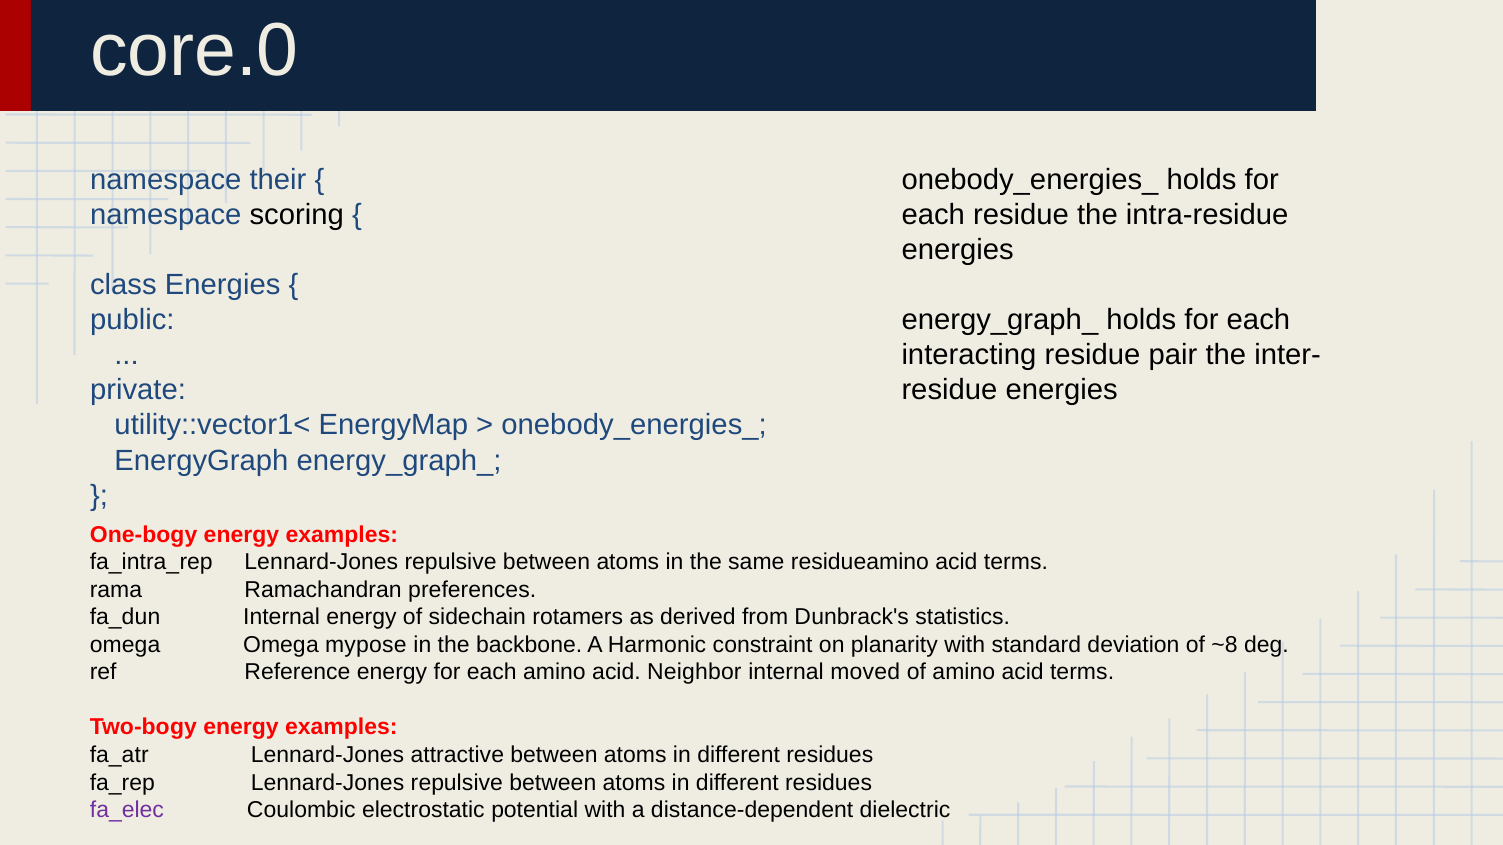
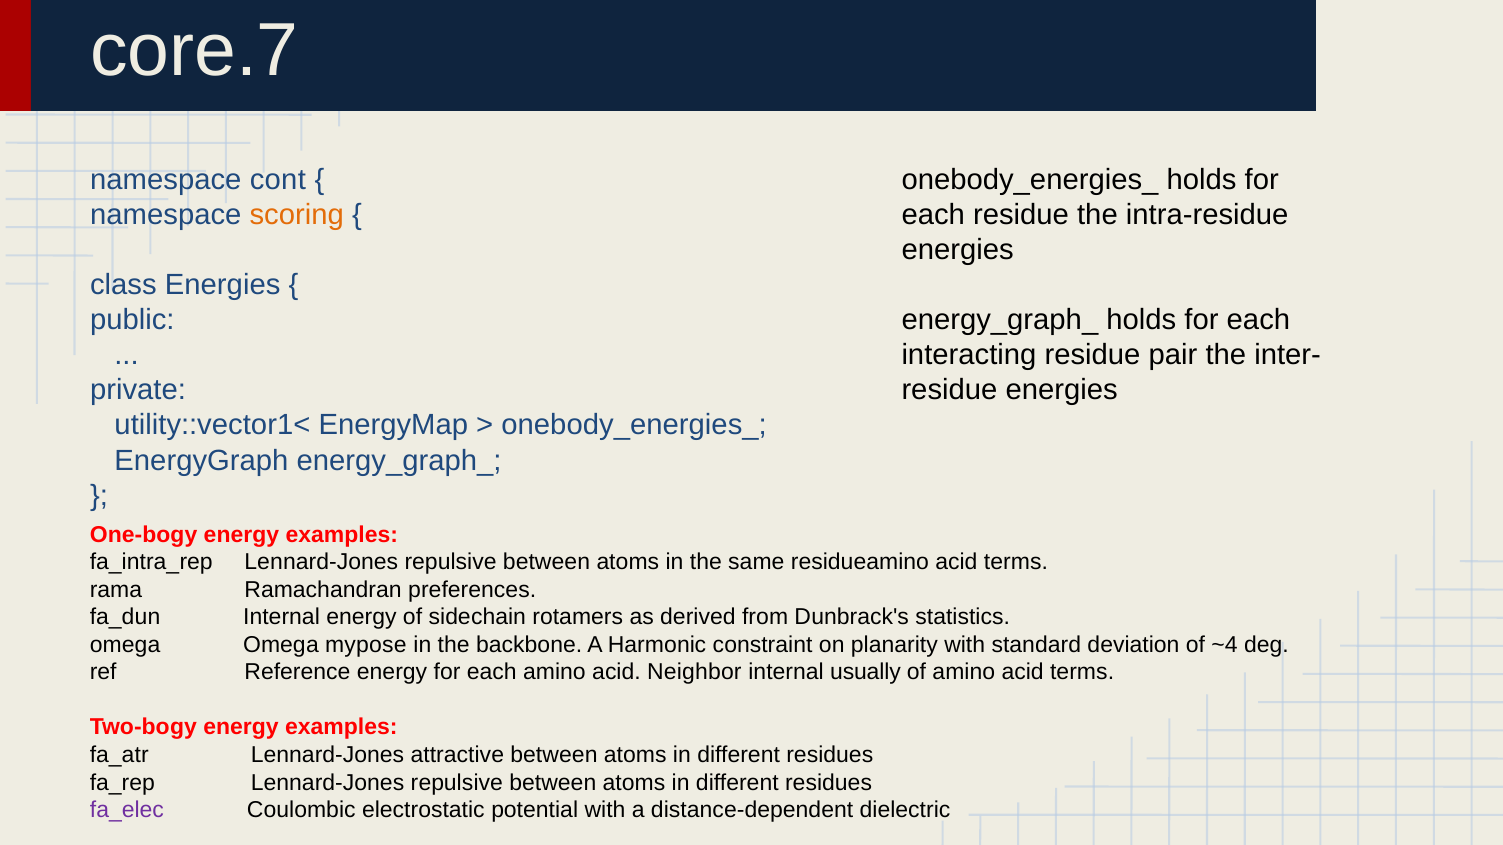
core.0: core.0 -> core.7
their: their -> cont
scoring colour: black -> orange
~8: ~8 -> ~4
moved: moved -> usually
